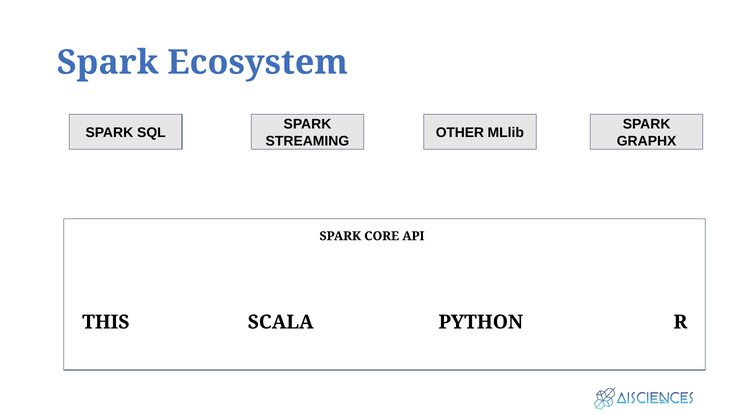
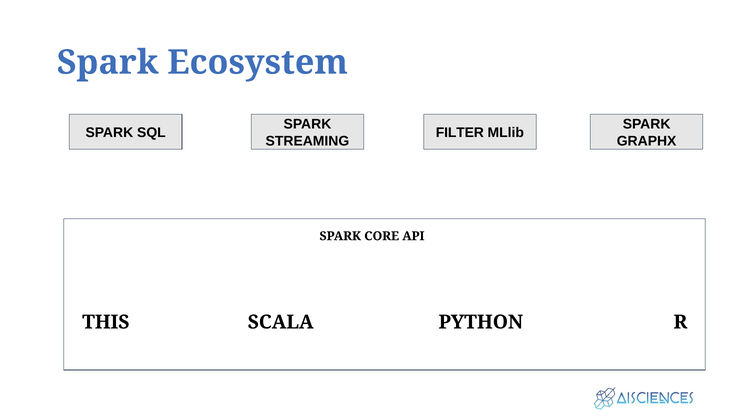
OTHER: OTHER -> FILTER
